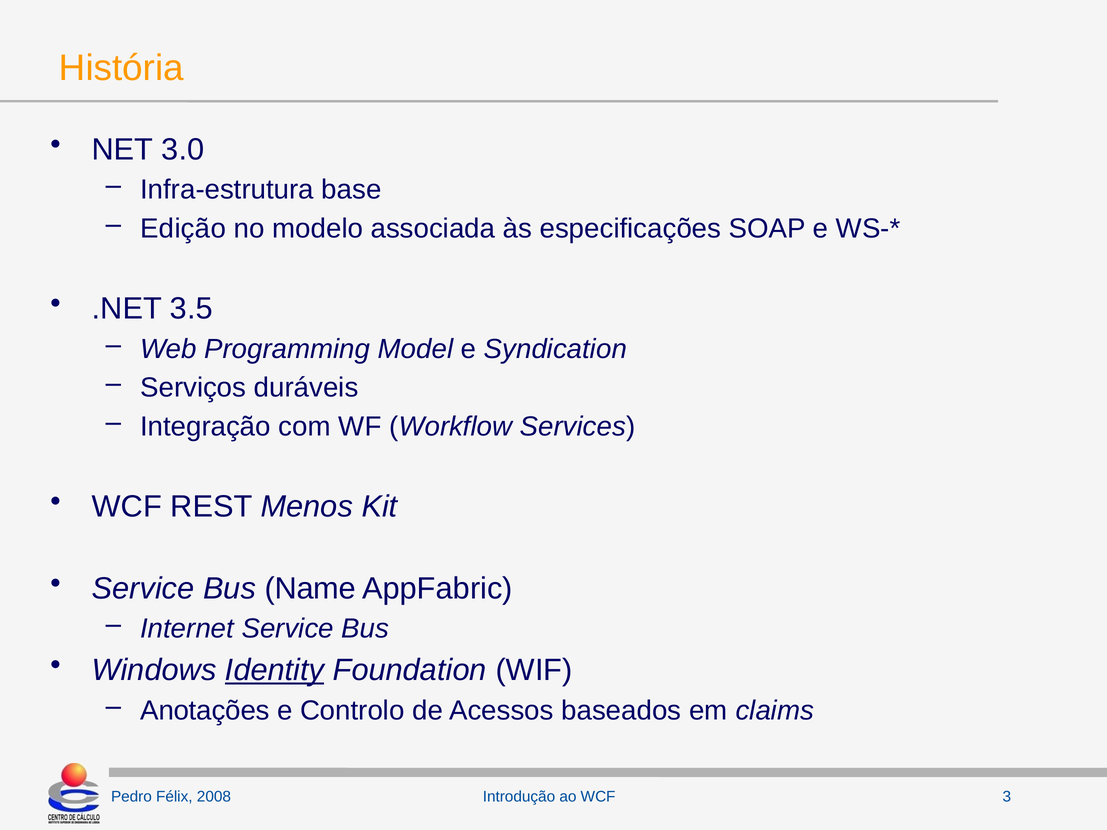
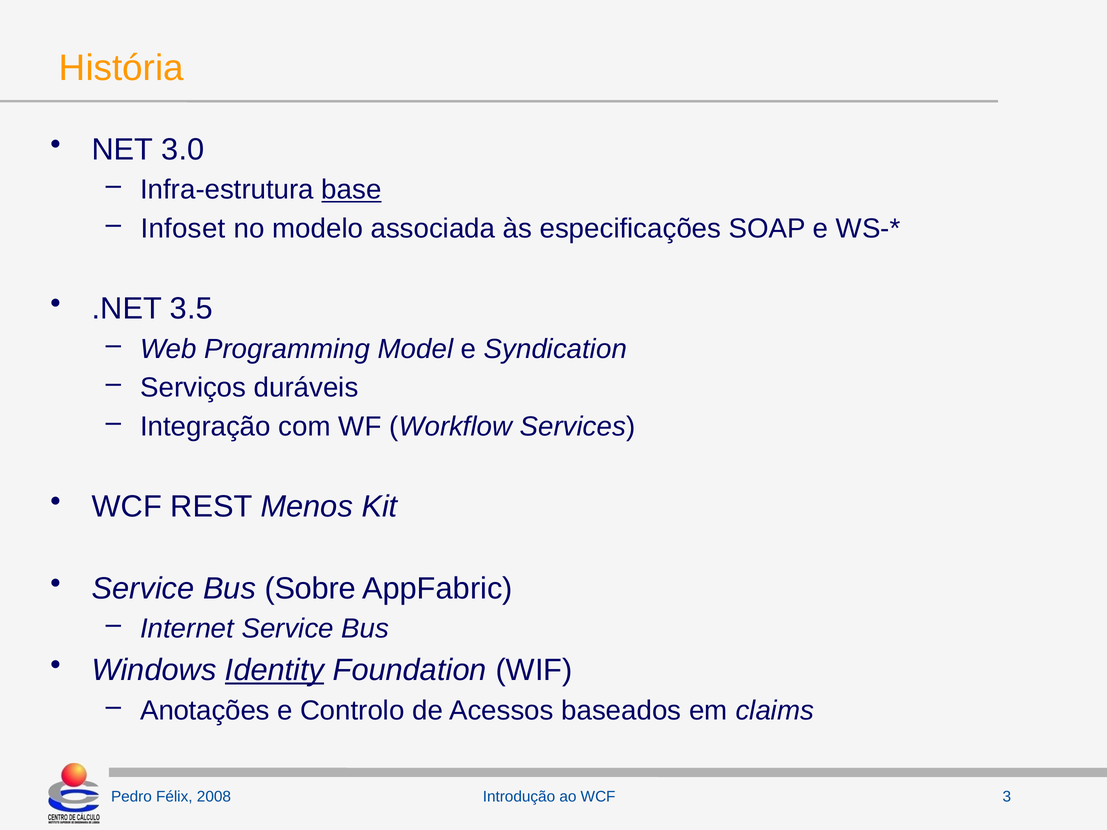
base underline: none -> present
Edição: Edição -> Infoset
Name: Name -> Sobre
